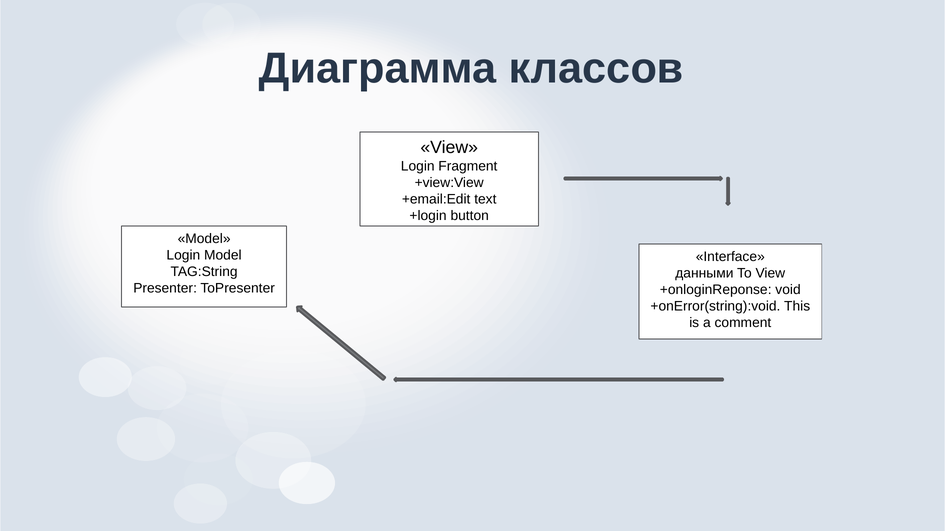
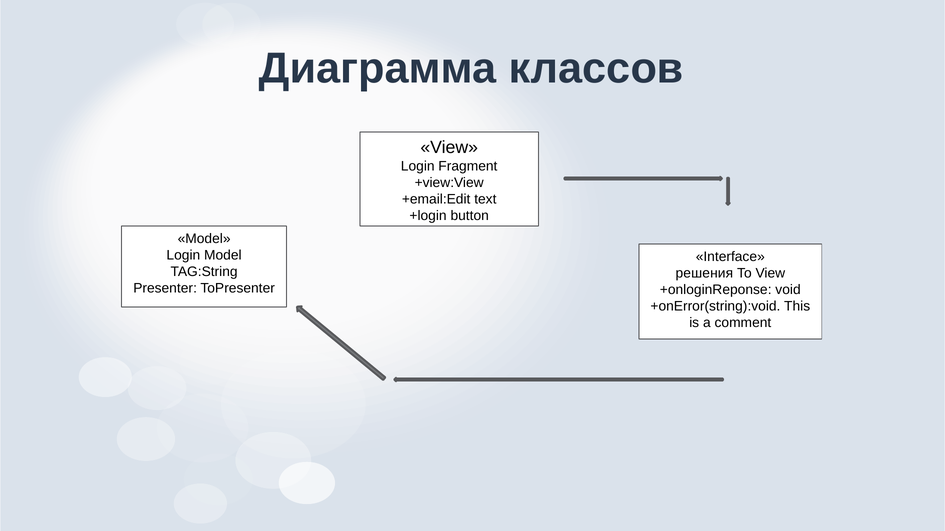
данными: данными -> решения
